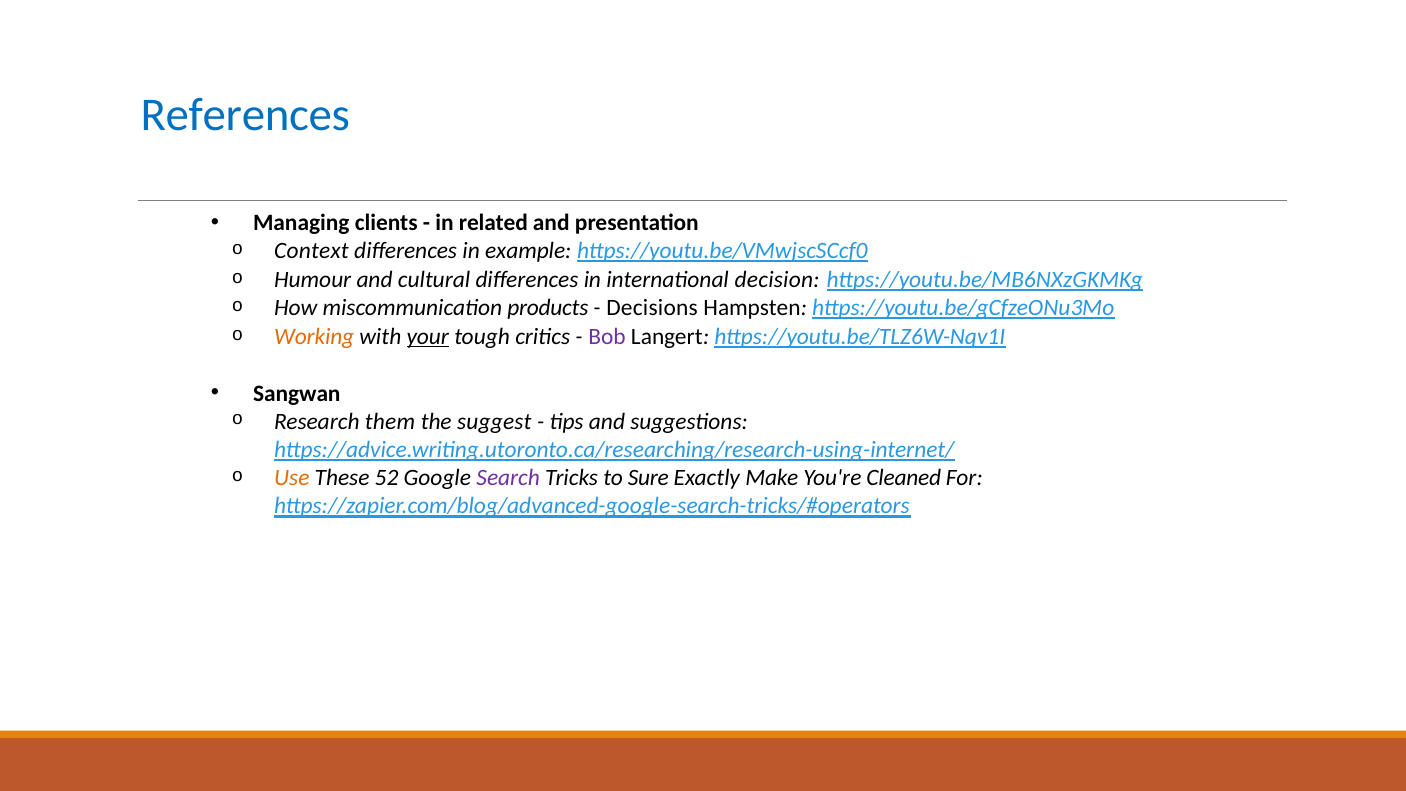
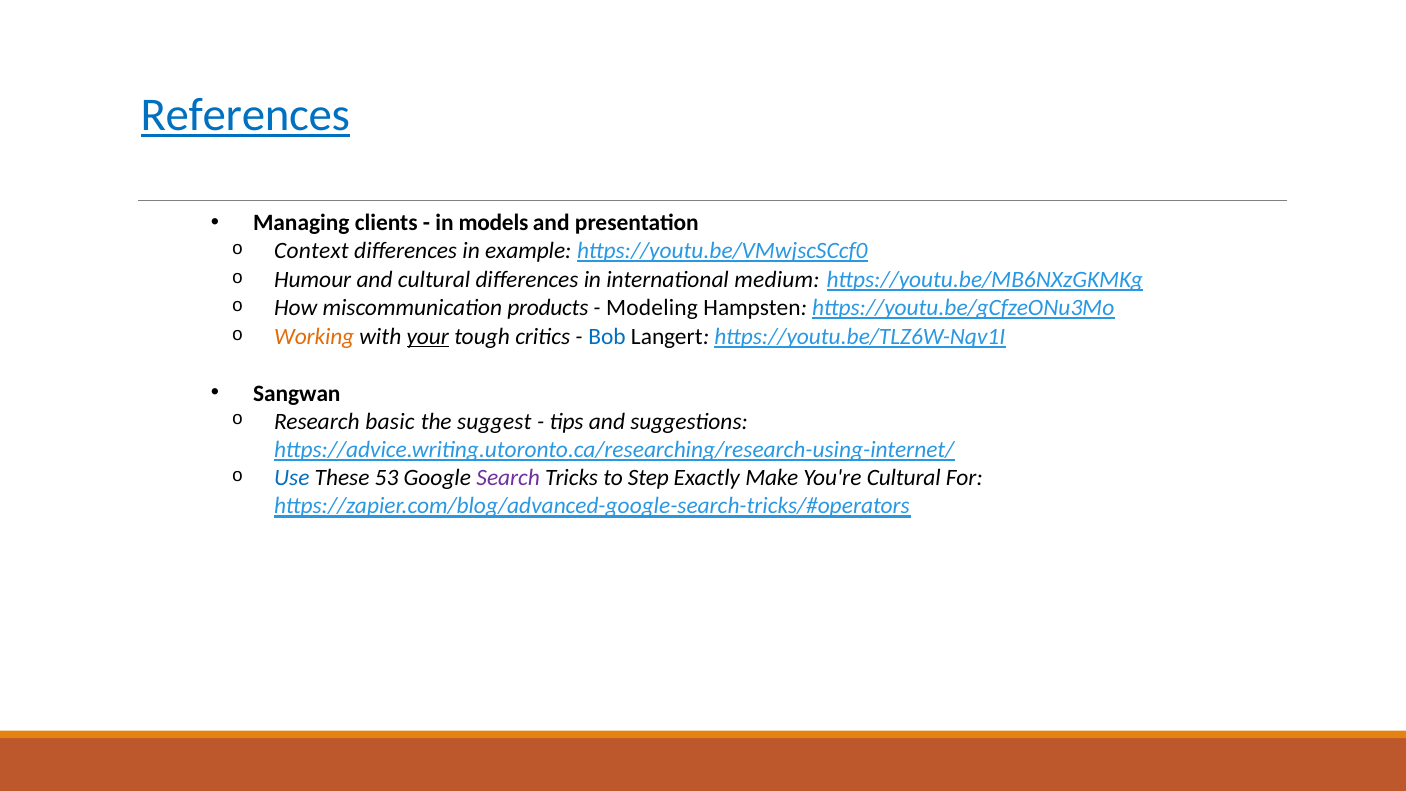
References underline: none -> present
related: related -> models
decision: decision -> medium
Decisions: Decisions -> Modeling
Bob colour: purple -> blue
them: them -> basic
Use colour: orange -> blue
52: 52 -> 53
Sure: Sure -> Step
You're Cleaned: Cleaned -> Cultural
